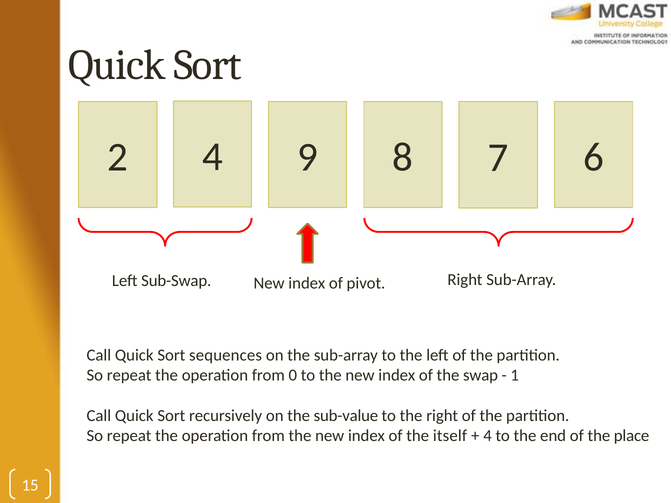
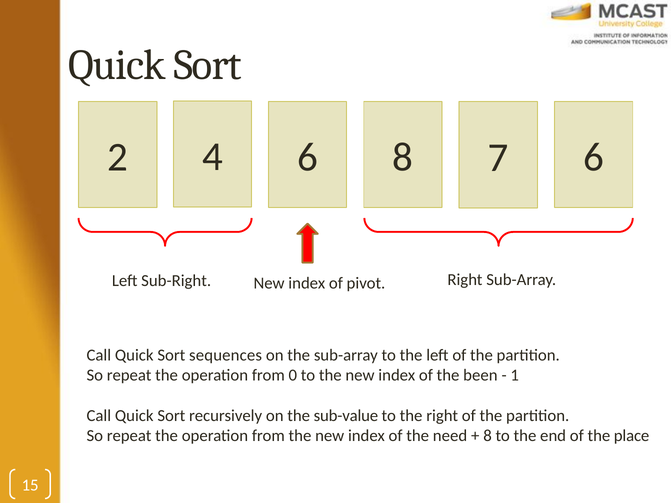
4 9: 9 -> 6
Sub-Swap: Sub-Swap -> Sub-Right
swap: swap -> been
itself: itself -> need
4 at (488, 436): 4 -> 8
